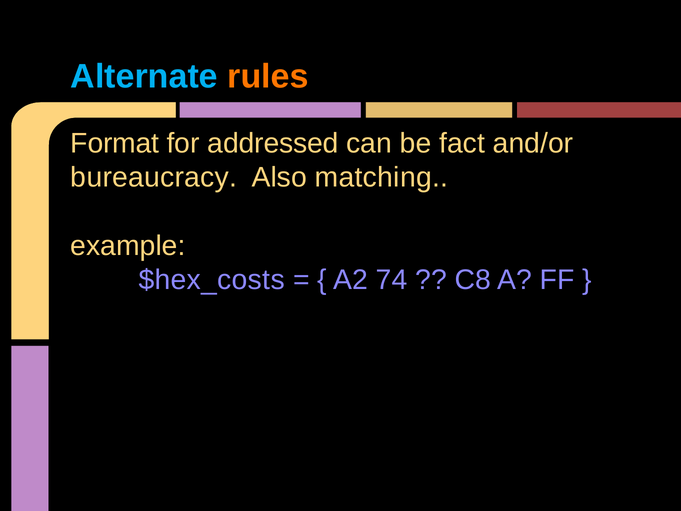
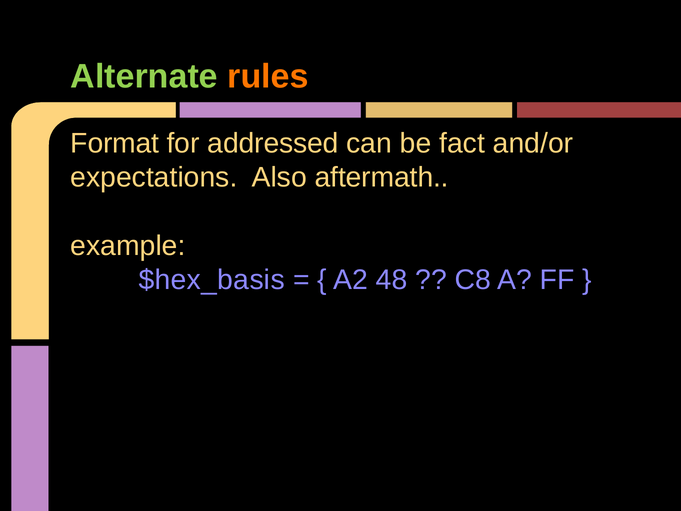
Alternate colour: light blue -> light green
bureaucracy: bureaucracy -> expectations
matching: matching -> aftermath
$hex_costs: $hex_costs -> $hex_basis
74: 74 -> 48
